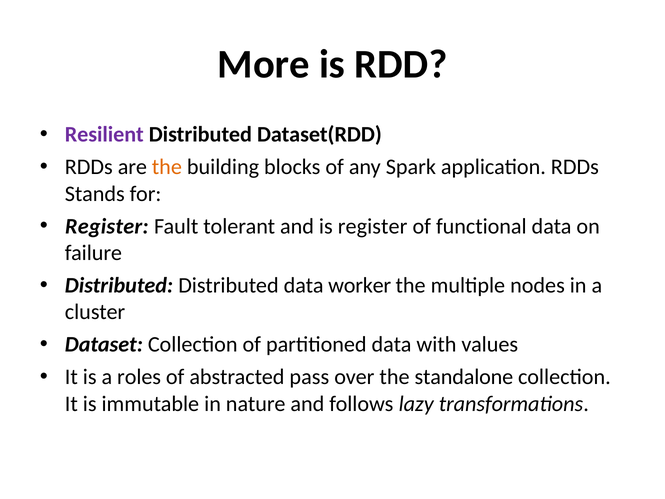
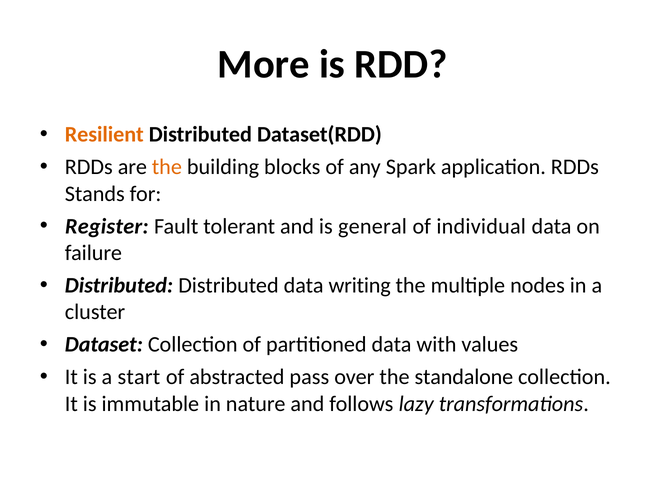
Resilient colour: purple -> orange
is register: register -> general
functional: functional -> individual
worker: worker -> writing
roles: roles -> start
